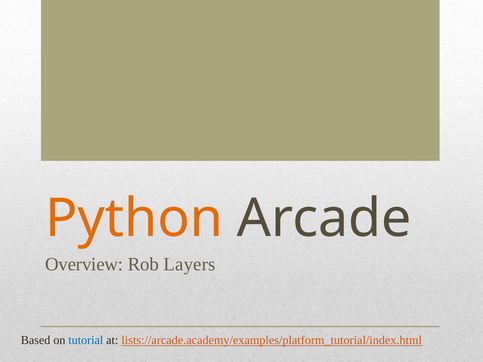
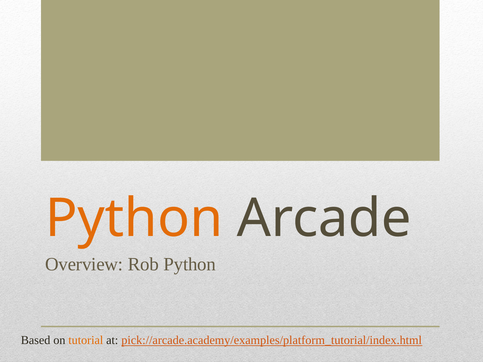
Rob Layers: Layers -> Python
tutorial colour: blue -> orange
lists://arcade.academy/examples/platform_tutorial/index.html: lists://arcade.academy/examples/platform_tutorial/index.html -> pick://arcade.academy/examples/platform_tutorial/index.html
